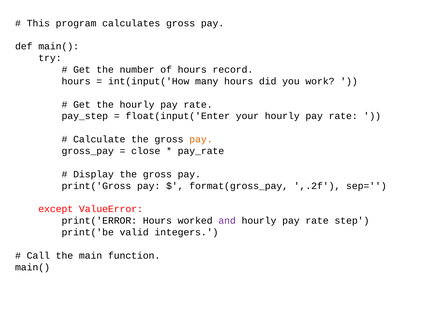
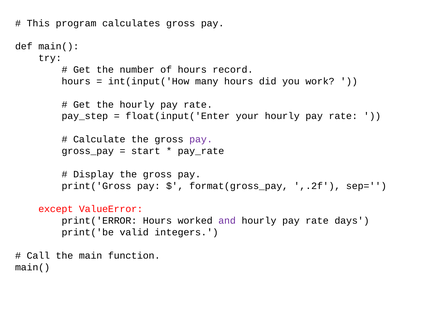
pay at (201, 140) colour: orange -> purple
close: close -> start
step: step -> days
